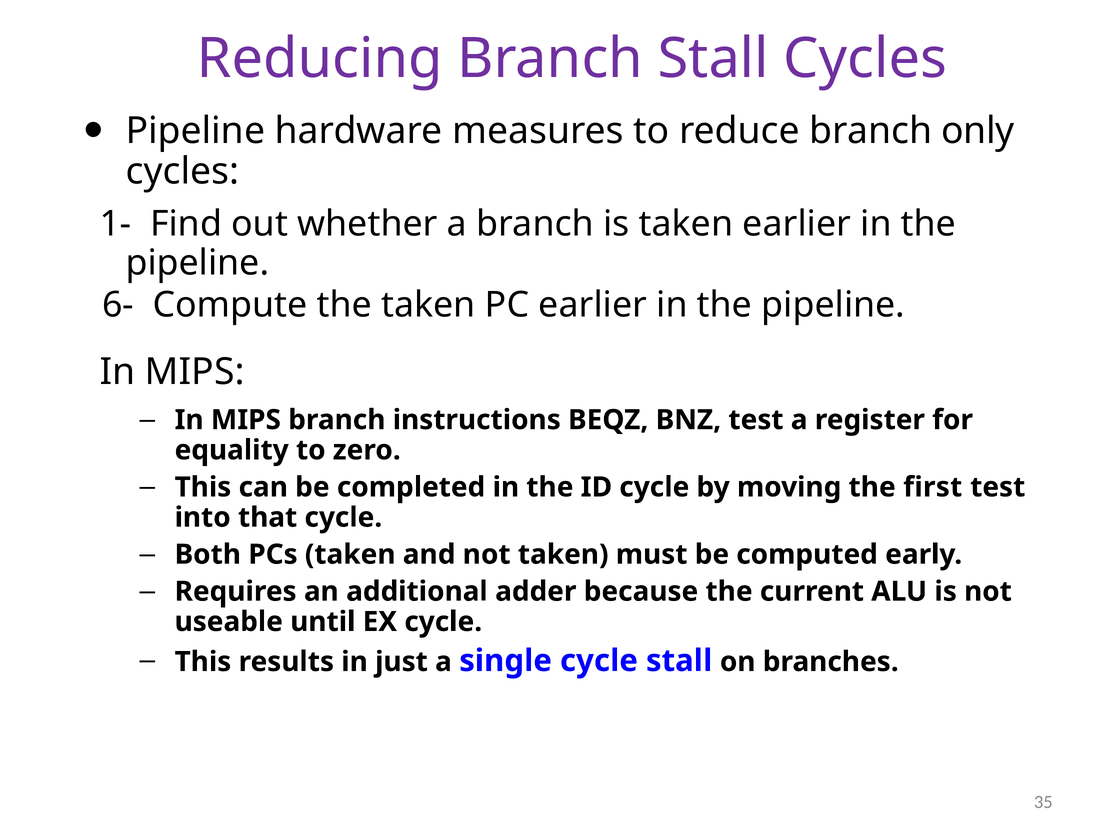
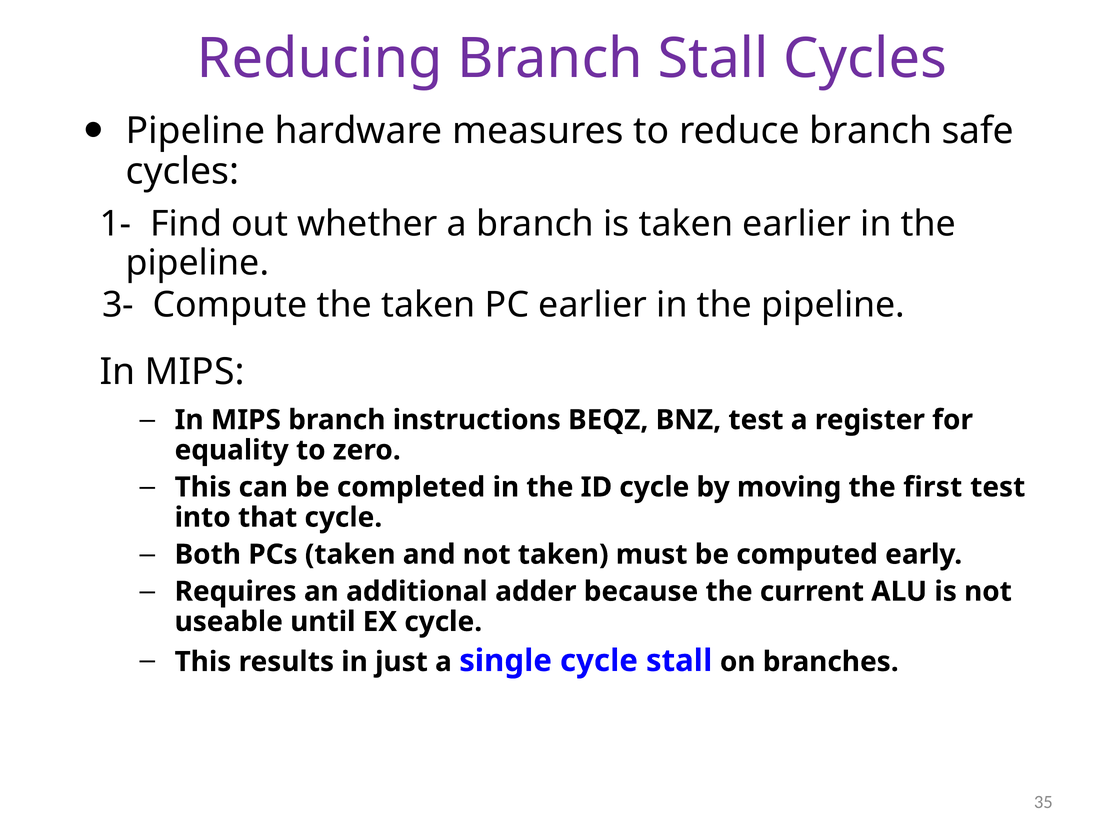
only: only -> safe
6-: 6- -> 3-
